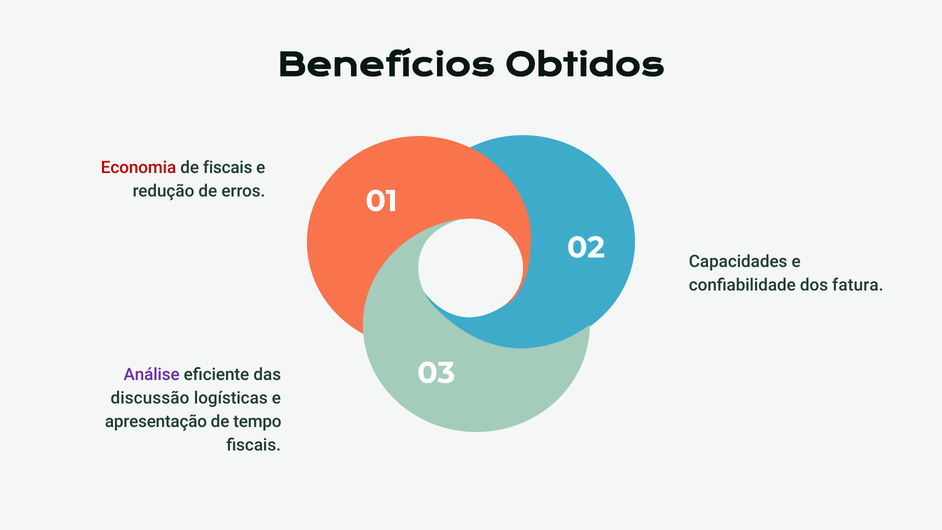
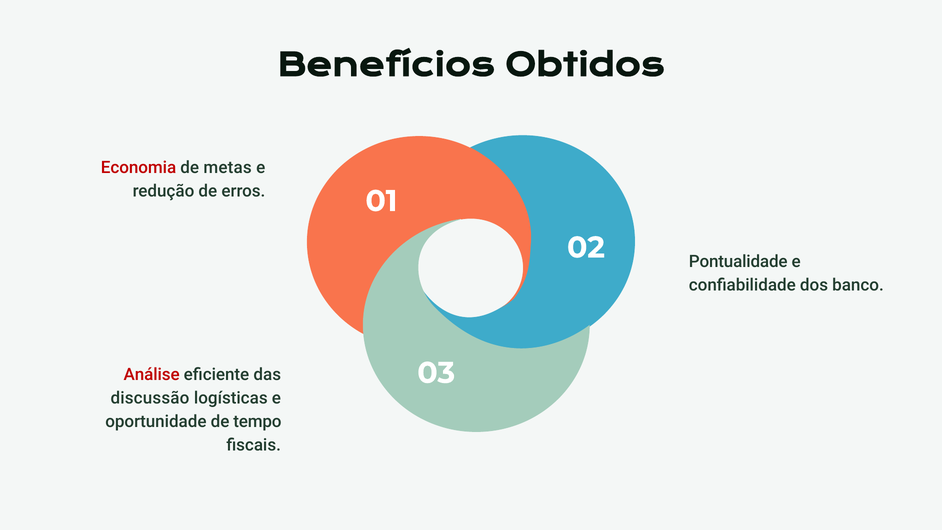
de fiscais: fiscais -> metas
Capacidades: Capacidades -> Pontualidade
fatura: fatura -> banco
Análise colour: purple -> red
apresentação: apresentação -> oportunidade
